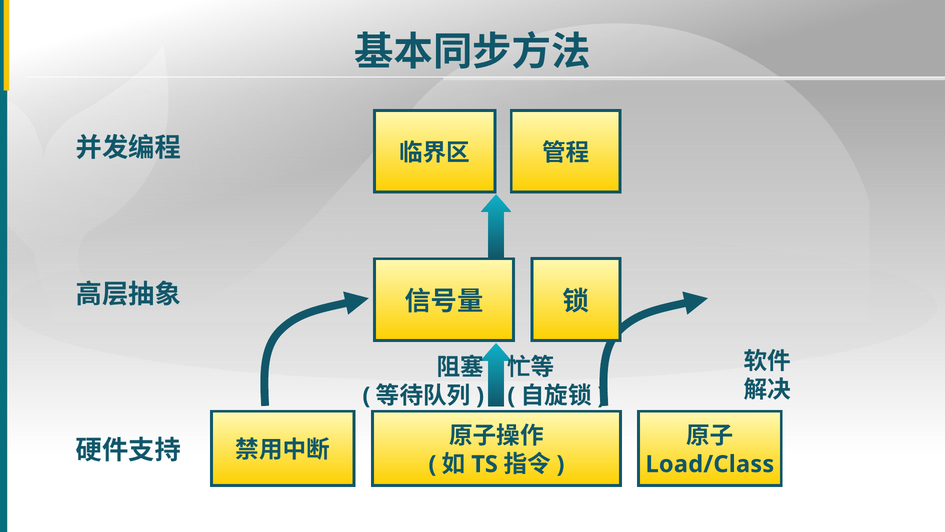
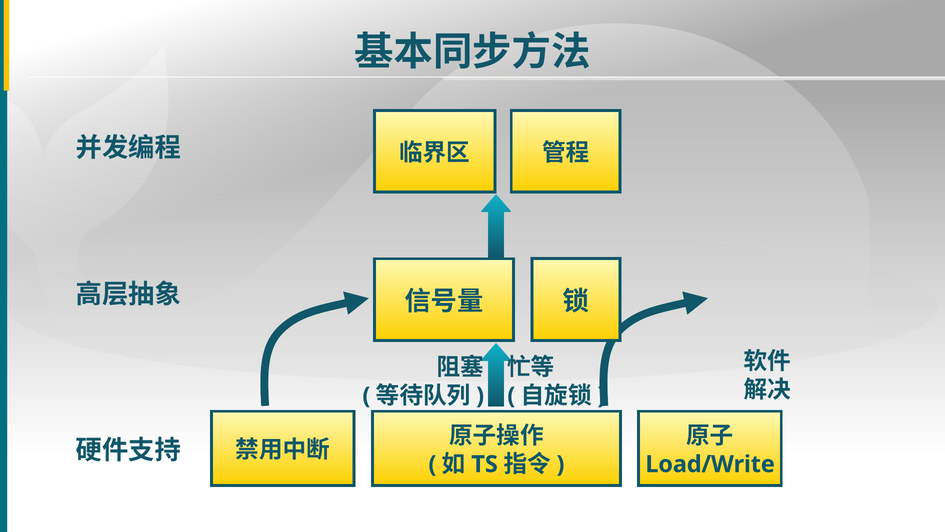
Load/Class: Load/Class -> Load/Write
